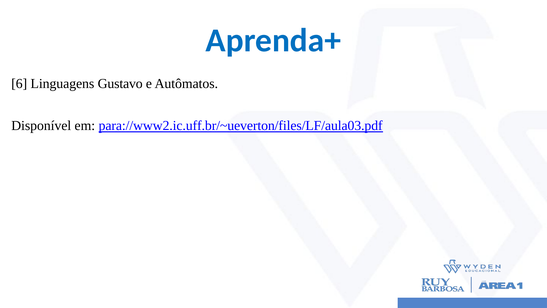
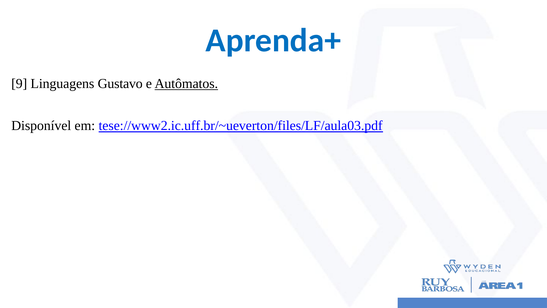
6: 6 -> 9
Autômatos underline: none -> present
para://www2.ic.uff.br/~ueverton/files/LF/aula03.pdf: para://www2.ic.uff.br/~ueverton/files/LF/aula03.pdf -> tese://www2.ic.uff.br/~ueverton/files/LF/aula03.pdf
